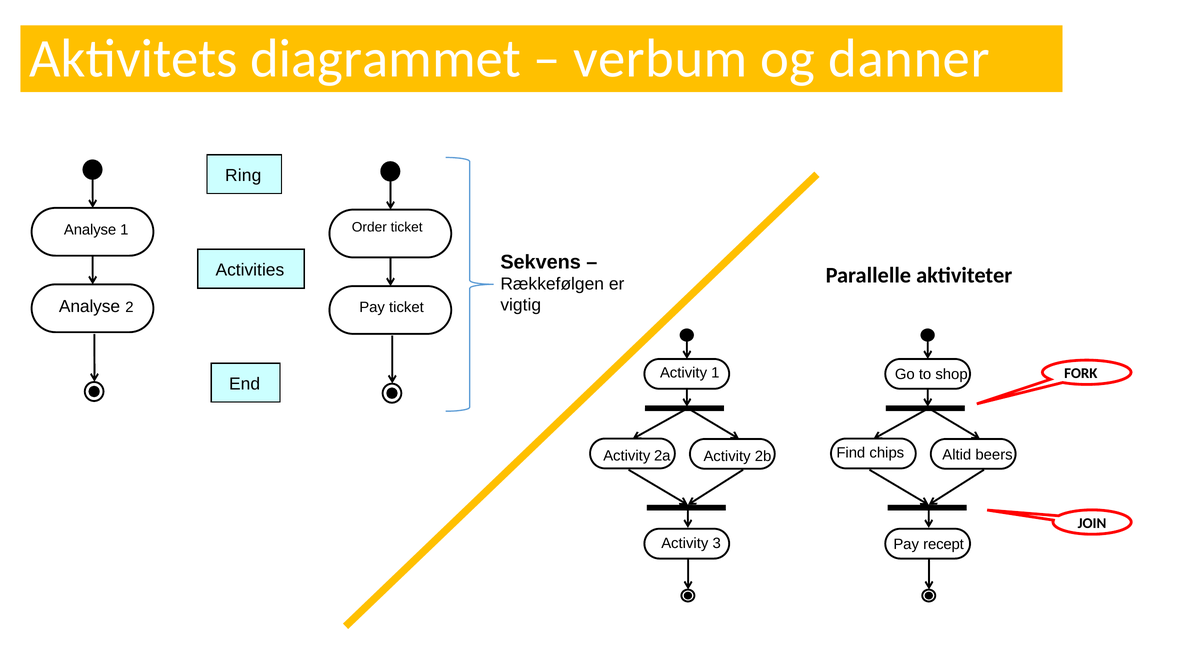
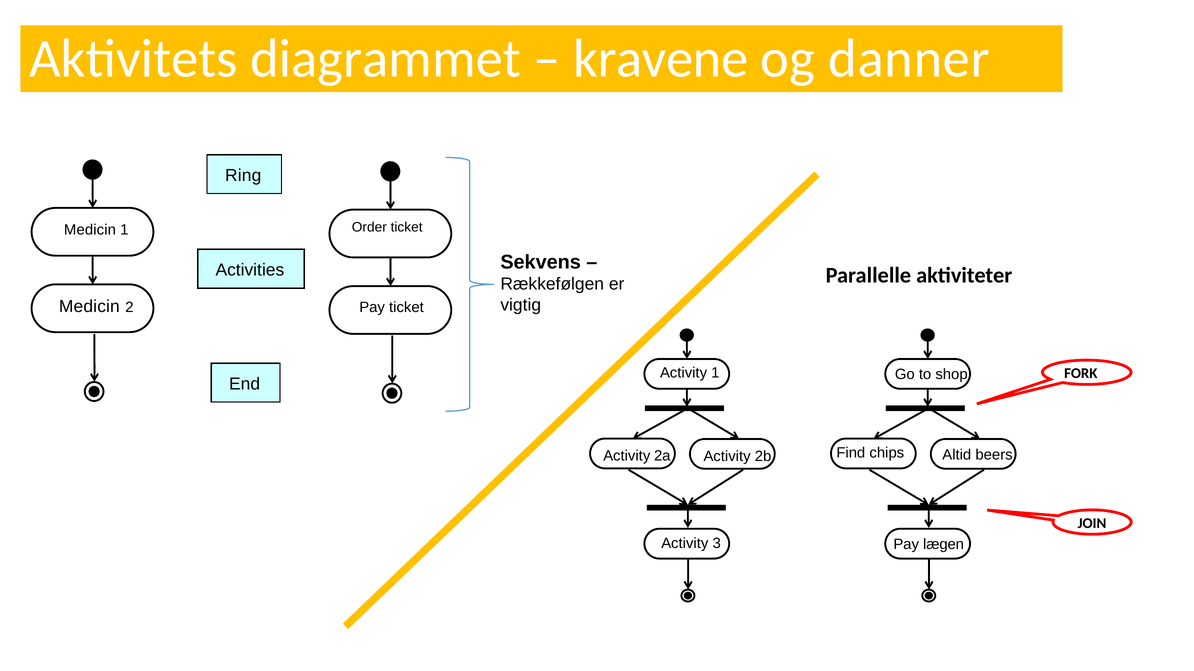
verbum: verbum -> kravene
Analyse at (90, 230): Analyse -> Medicin
Analyse at (90, 307): Analyse -> Medicin
recept: recept -> lægen
